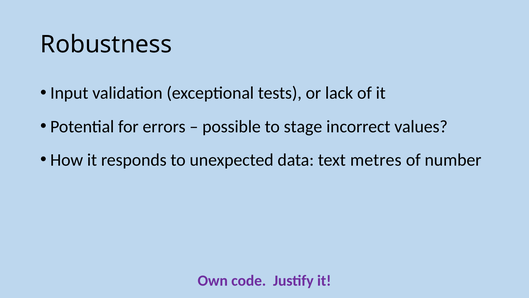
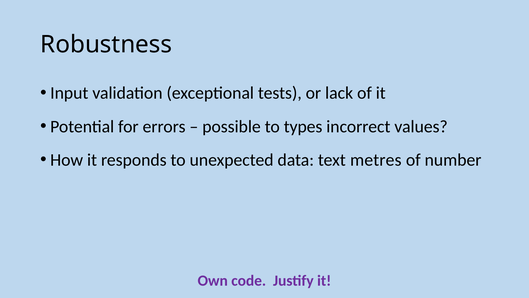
stage: stage -> types
